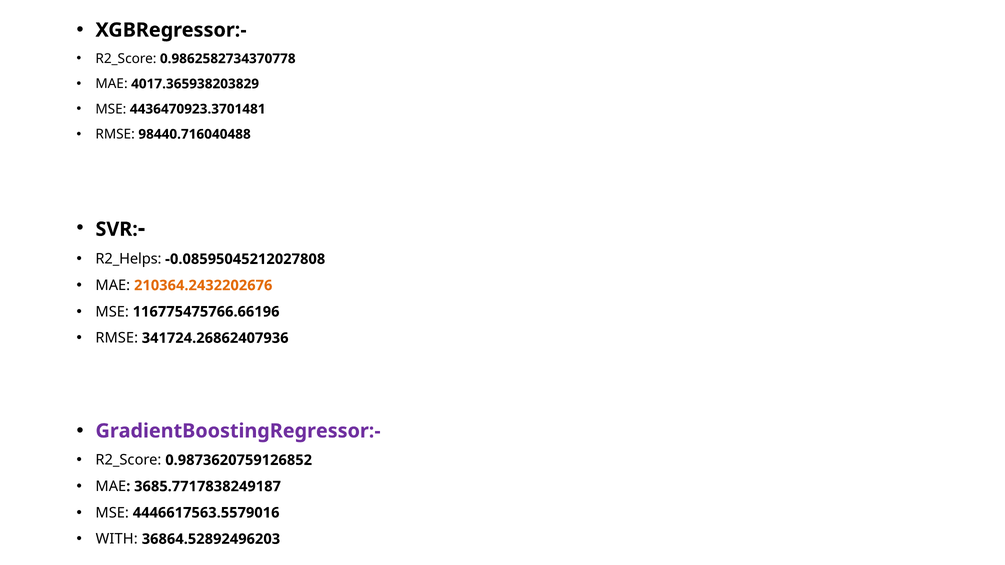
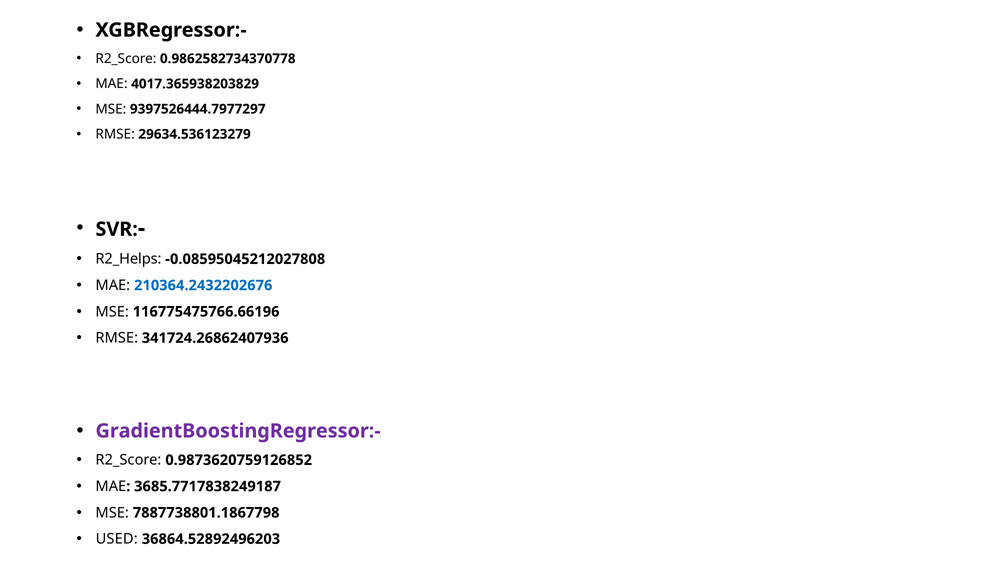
4436470923.3701481: 4436470923.3701481 -> 9397526444.7977297
98440.716040488: 98440.716040488 -> 29634.536123279
210364.2432202676 colour: orange -> blue
4446617563.5579016: 4446617563.5579016 -> 7887738801.1867798
WITH: WITH -> USED
